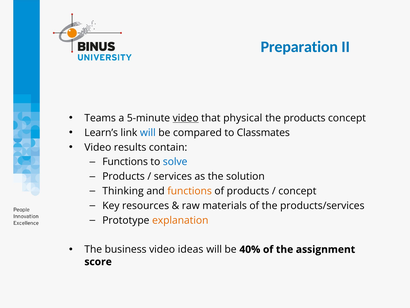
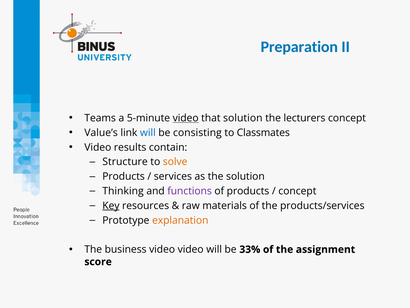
that physical: physical -> solution
the products: products -> lecturers
Learn’s: Learn’s -> Value’s
compared: compared -> consisting
Functions at (125, 162): Functions -> Structure
solve colour: blue -> orange
functions at (190, 191) colour: orange -> purple
Key underline: none -> present
video ideas: ideas -> video
40%: 40% -> 33%
